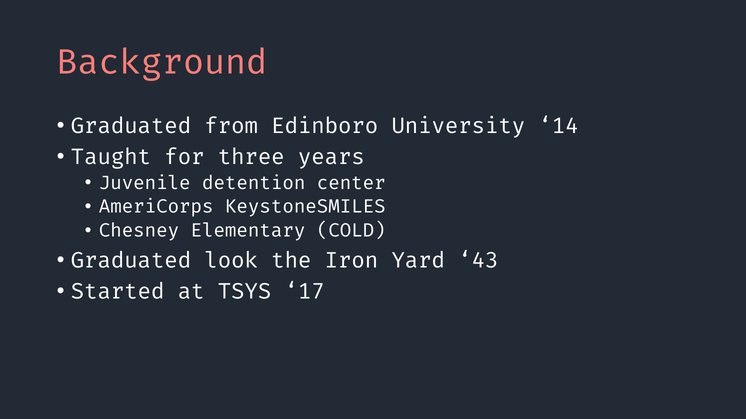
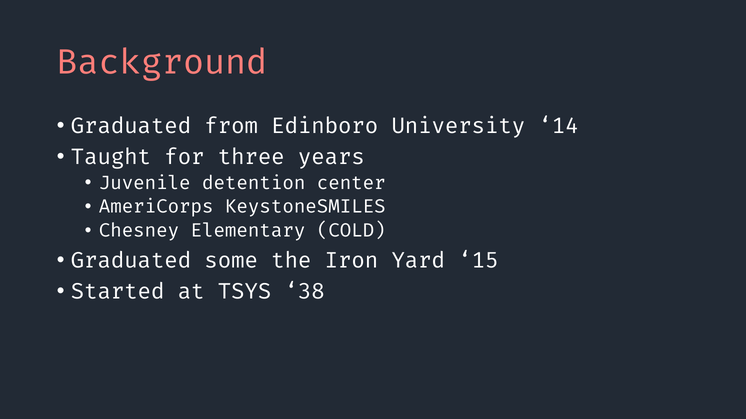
look: look -> some
43: 43 -> 15
17: 17 -> 38
